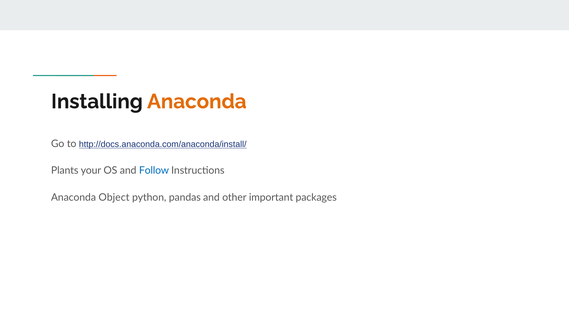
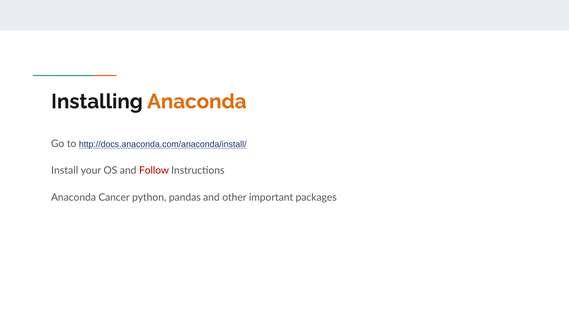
Plants: Plants -> Install
Follow colour: blue -> red
Object: Object -> Cancer
